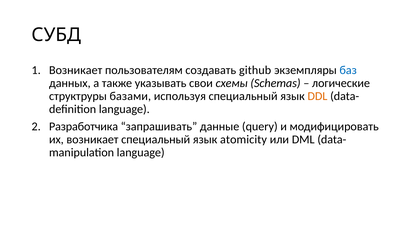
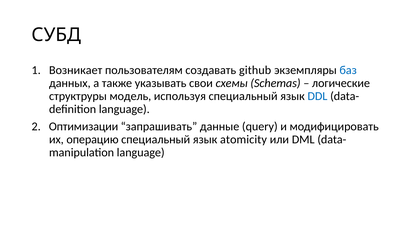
базами: базами -> модель
DDL colour: orange -> blue
Разработчика: Разработчика -> Оптимизации
их возникает: возникает -> операцию
